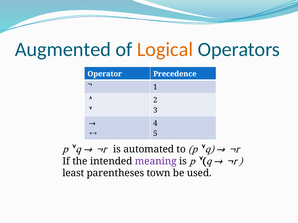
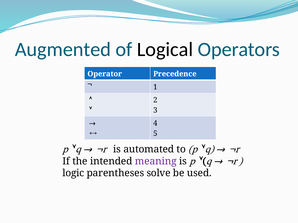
Logical colour: orange -> black
least: least -> logic
town: town -> solve
